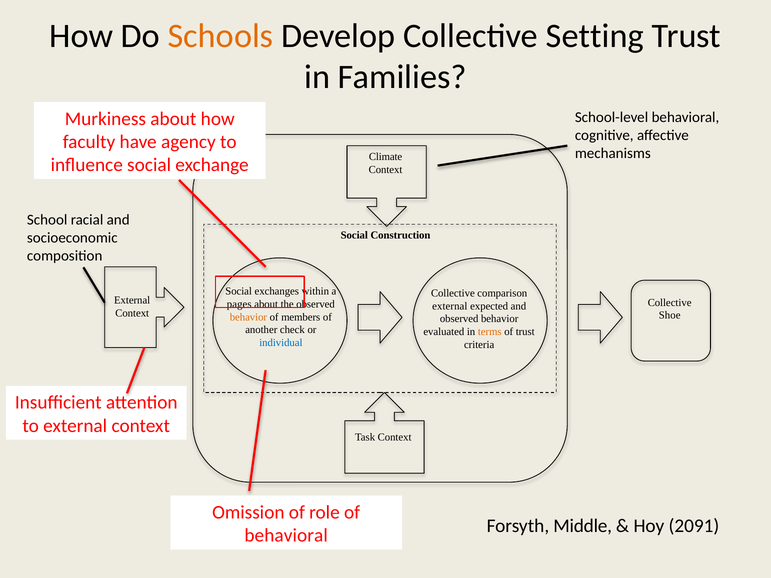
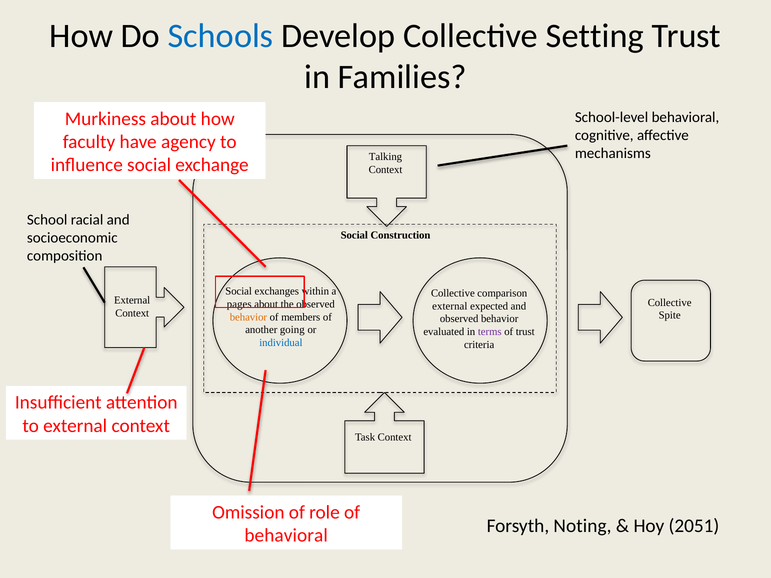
Schools colour: orange -> blue
Climate: Climate -> Talking
Shoe: Shoe -> Spite
check: check -> going
terms colour: orange -> purple
Middle: Middle -> Noting
2091: 2091 -> 2051
